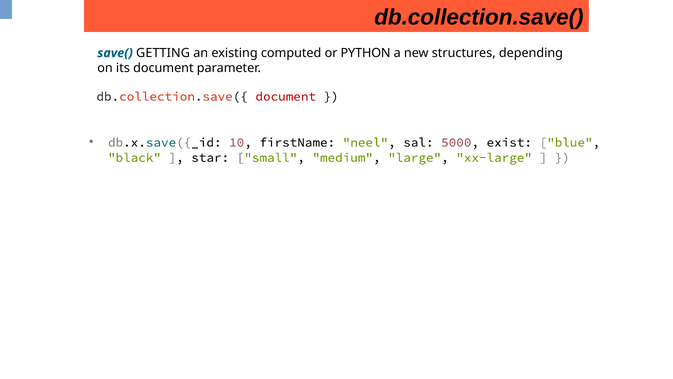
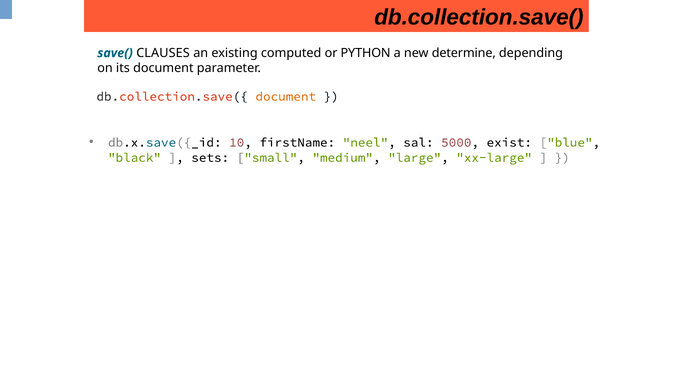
GETTING: GETTING -> CLAUSES
structures: structures -> determine
document at (286, 96) colour: red -> orange
star: star -> sets
